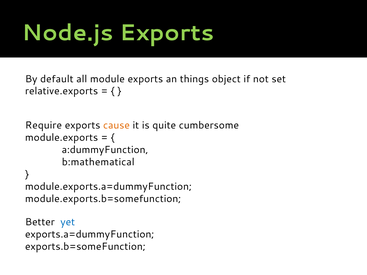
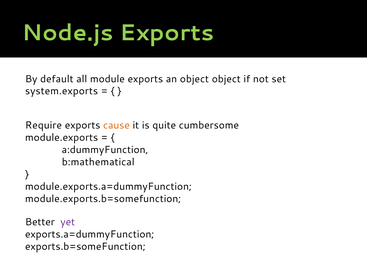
an things: things -> object
relative.exports: relative.exports -> system.exports
yet colour: blue -> purple
